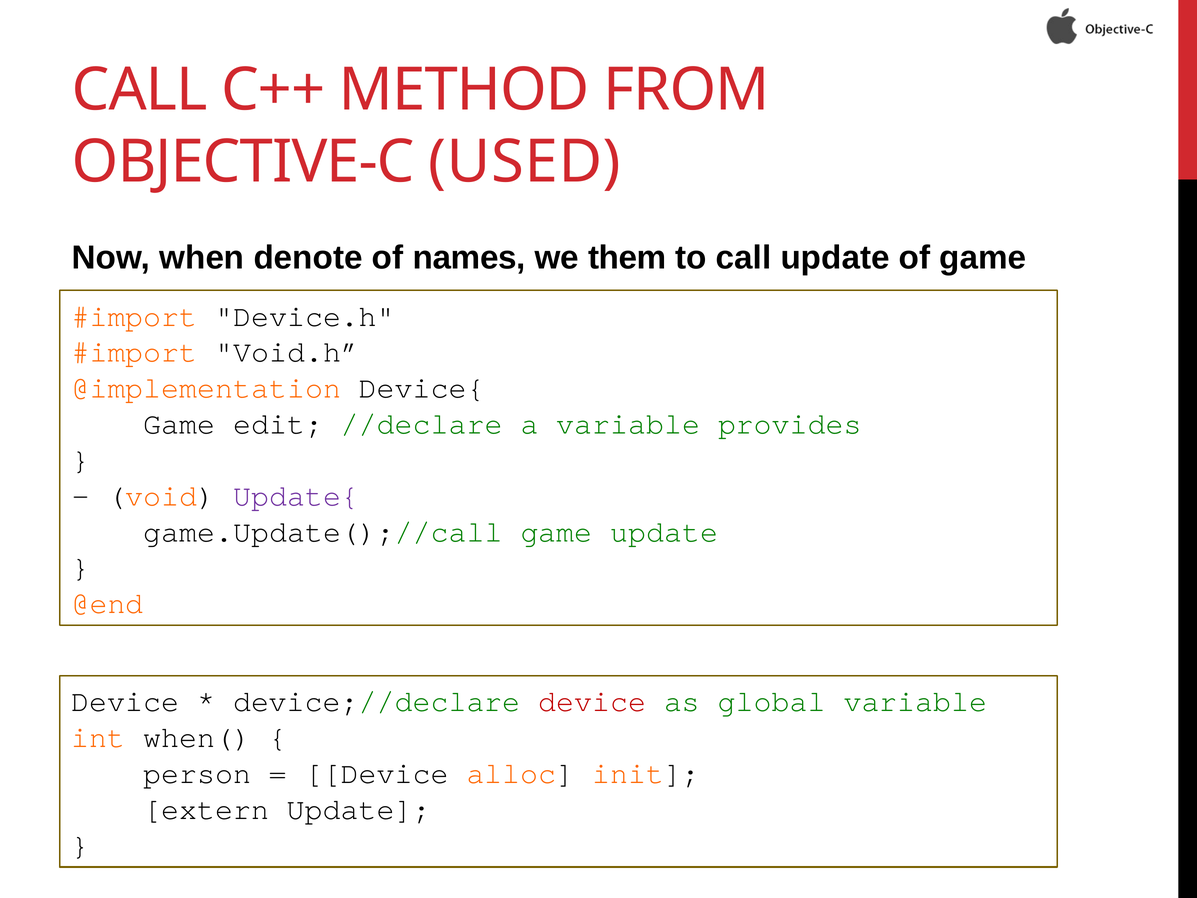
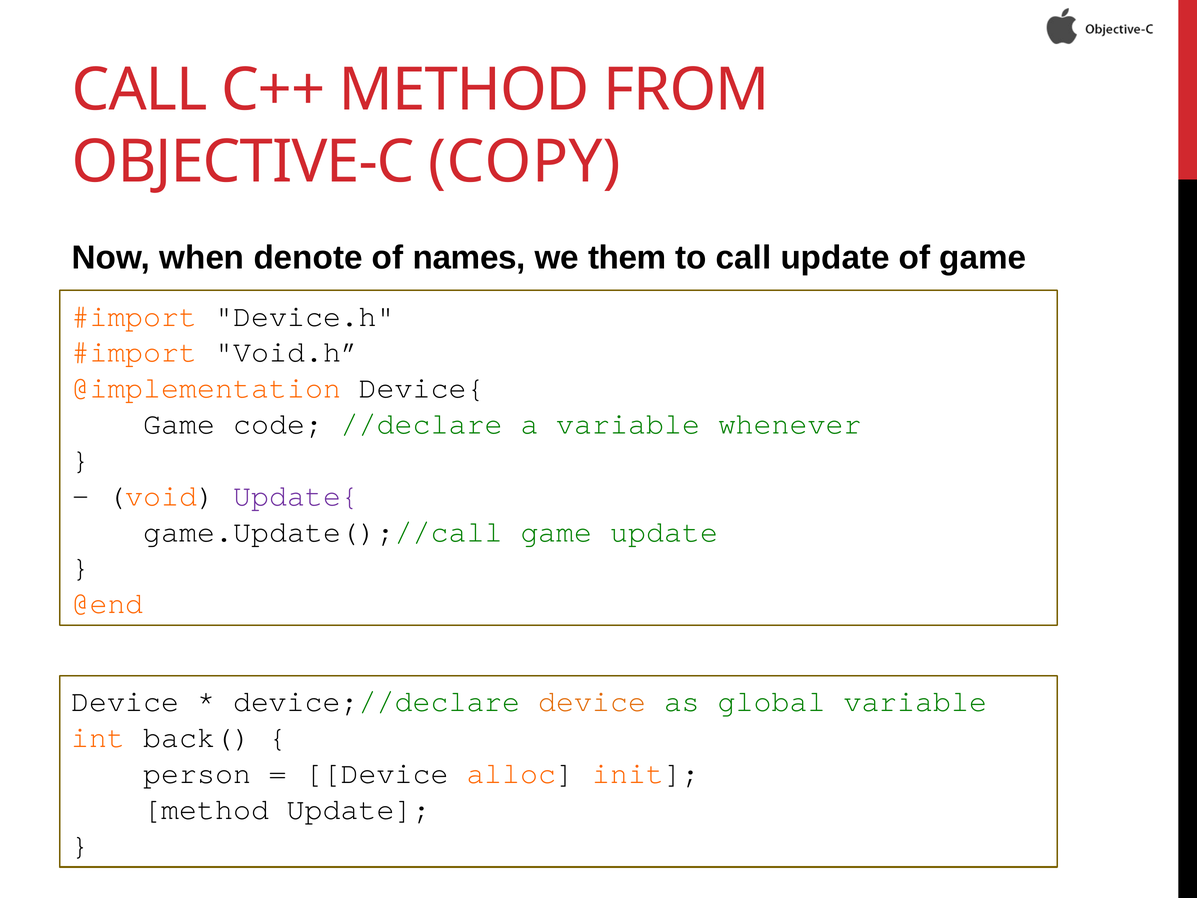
USED: USED -> COPY
edit: edit -> code
provides: provides -> whenever
device at (592, 701) colour: red -> orange
when(: when( -> back(
extern at (206, 809): extern -> method
